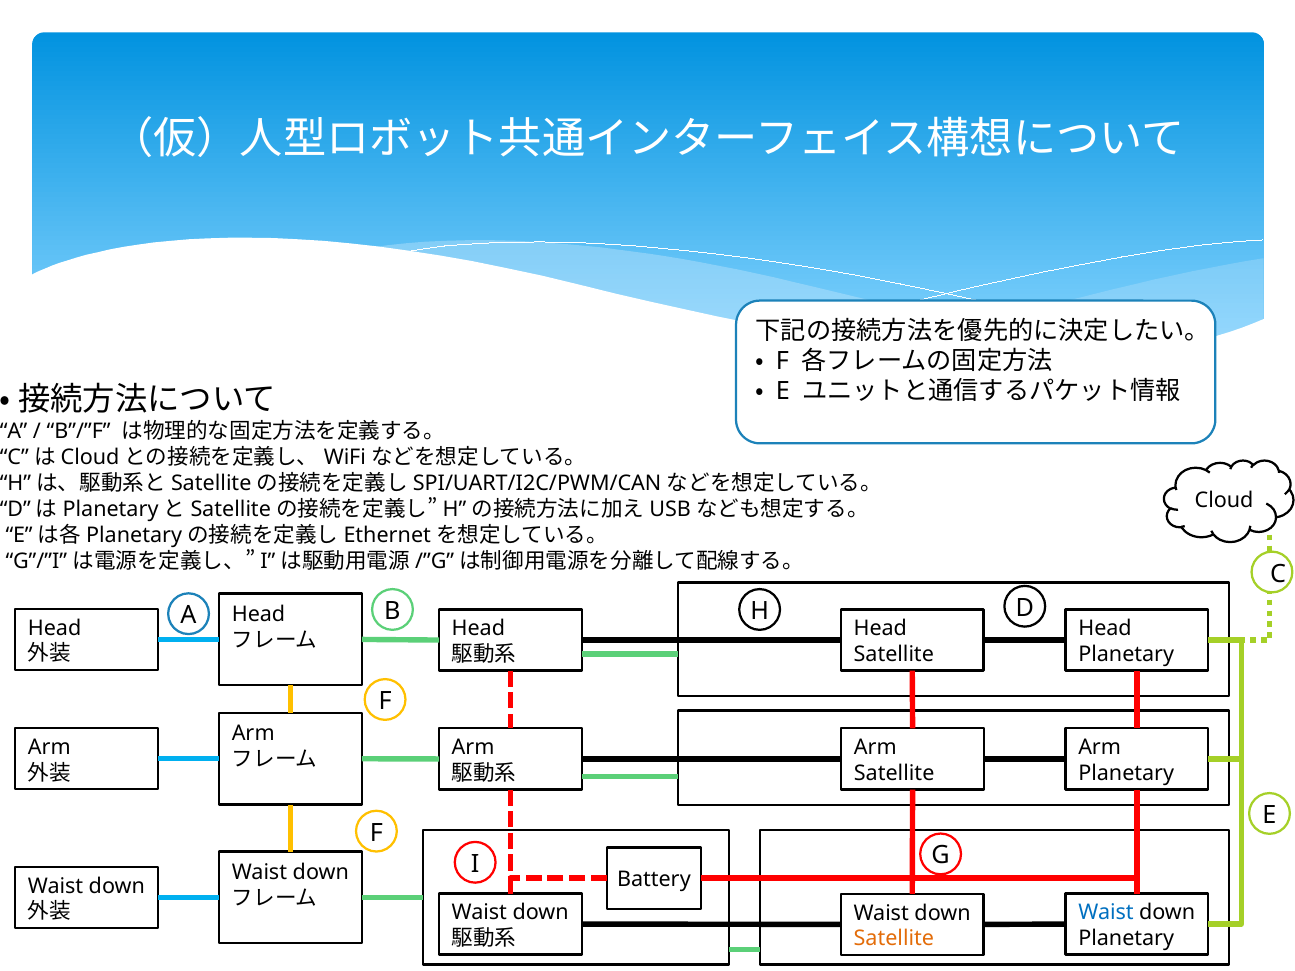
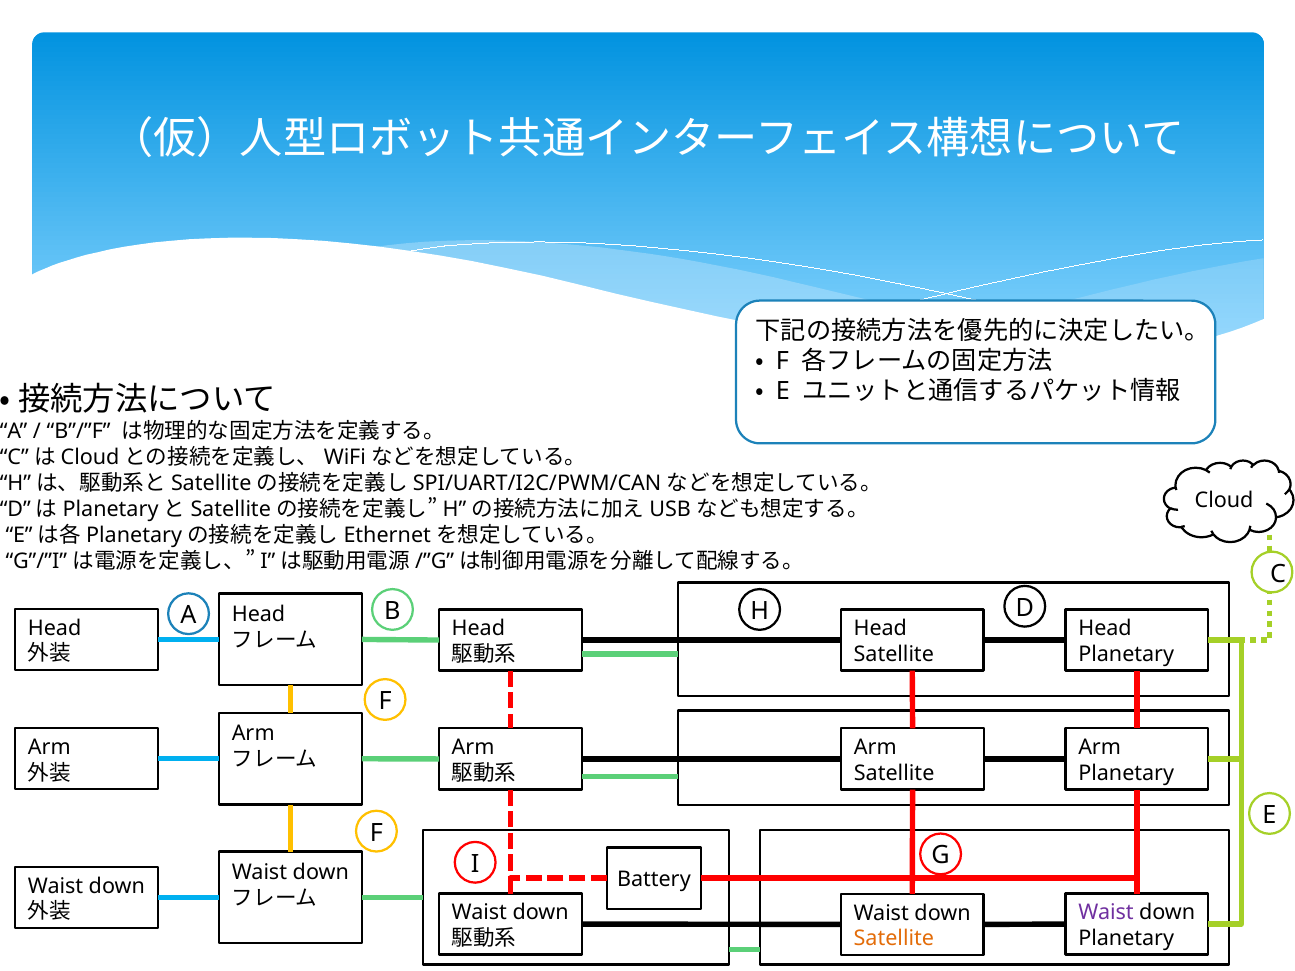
Waist at (1106, 913) colour: blue -> purple
